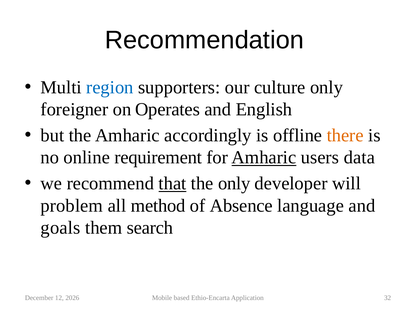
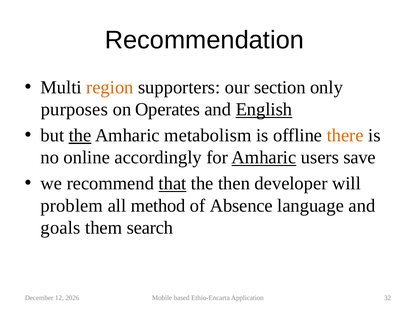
region colour: blue -> orange
culture: culture -> section
foreigner: foreigner -> purposes
English underline: none -> present
the at (80, 135) underline: none -> present
accordingly: accordingly -> metabolism
requirement: requirement -> accordingly
data: data -> save
the only: only -> then
